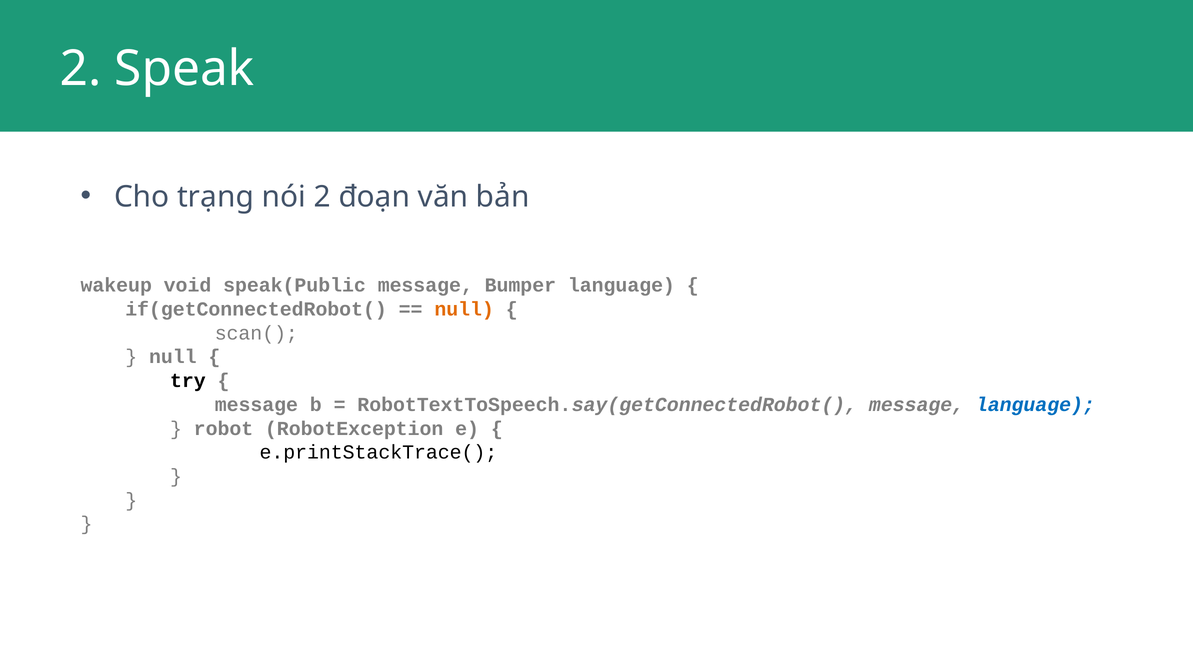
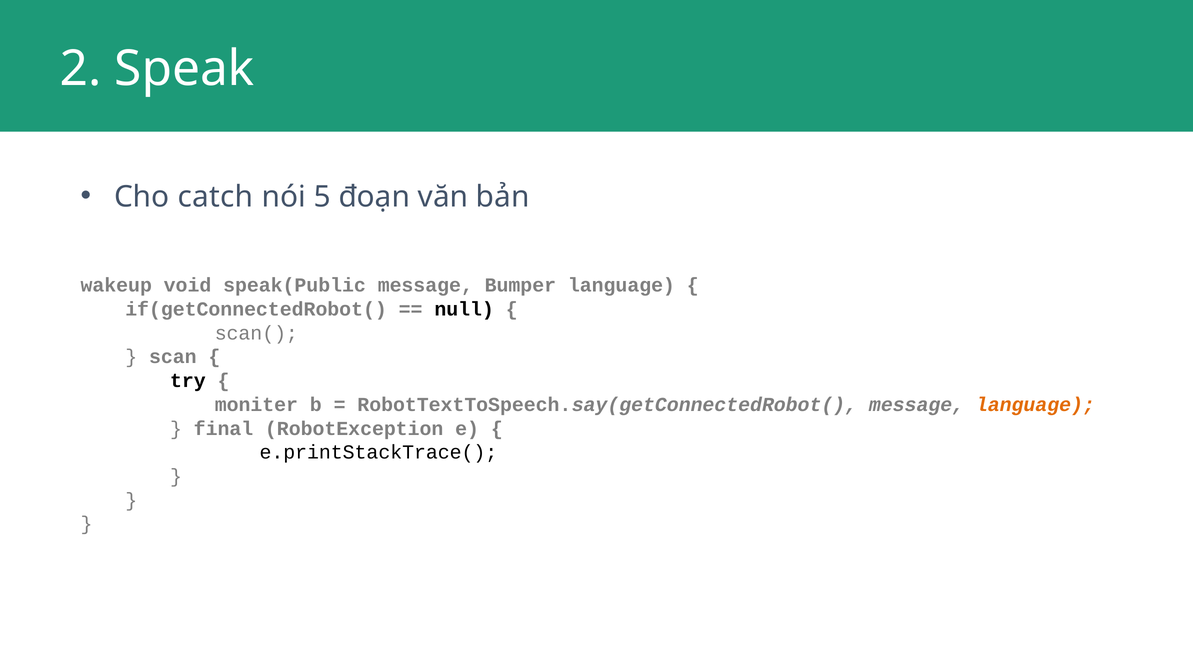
trạng: trạng -> catch
nói 2: 2 -> 5
null at (464, 309) colour: orange -> black
null at (173, 357): null -> scan
message at (256, 405): message -> moniter
language at (1035, 405) colour: blue -> orange
robot: robot -> final
